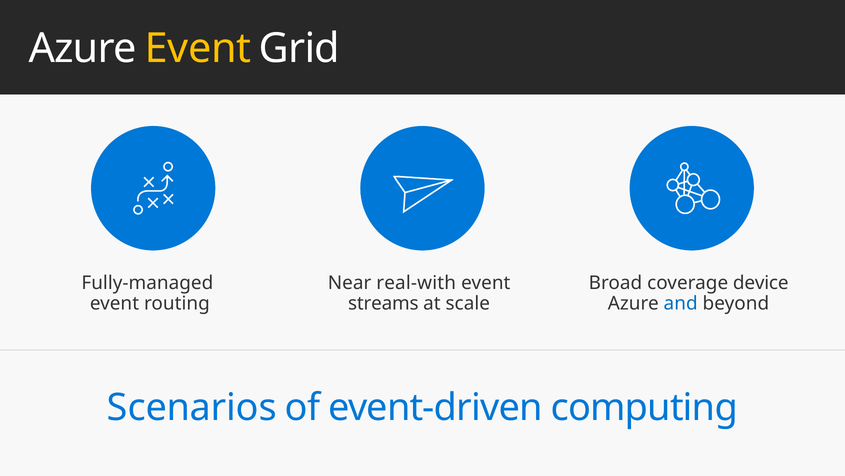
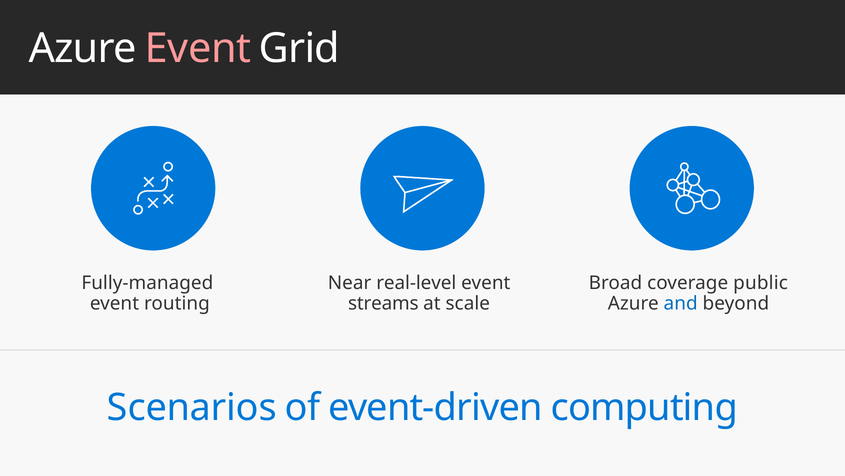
Event at (198, 48) colour: yellow -> pink
real-with: real-with -> real-level
device: device -> public
